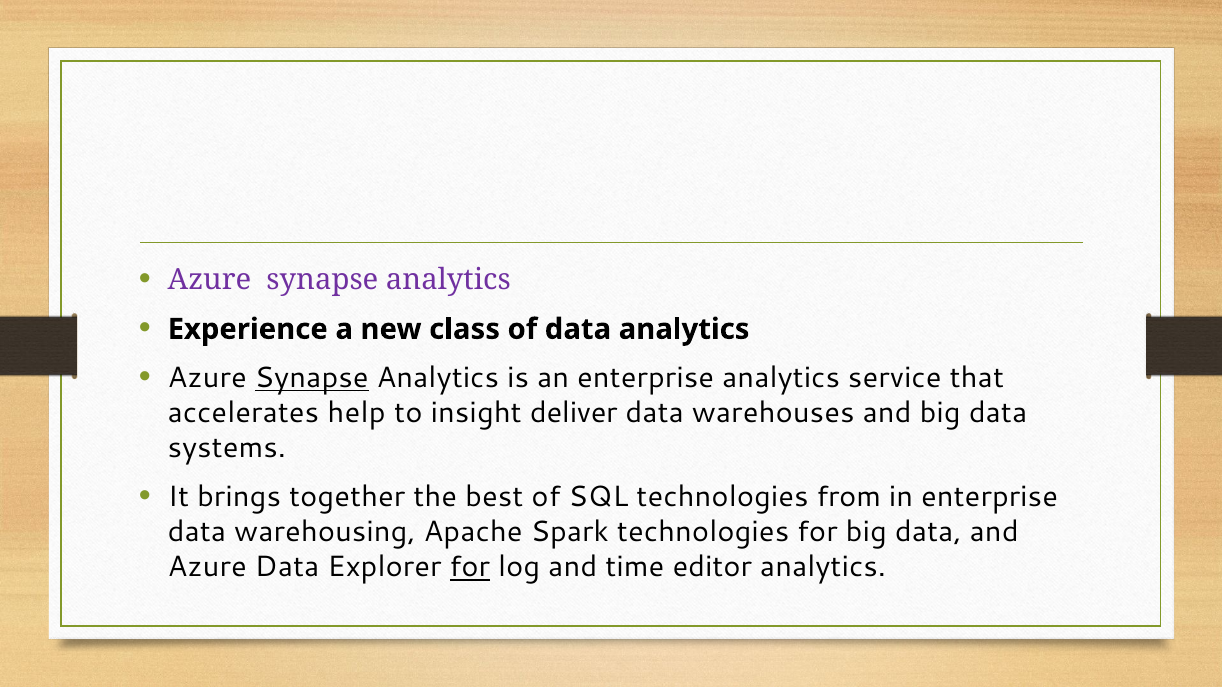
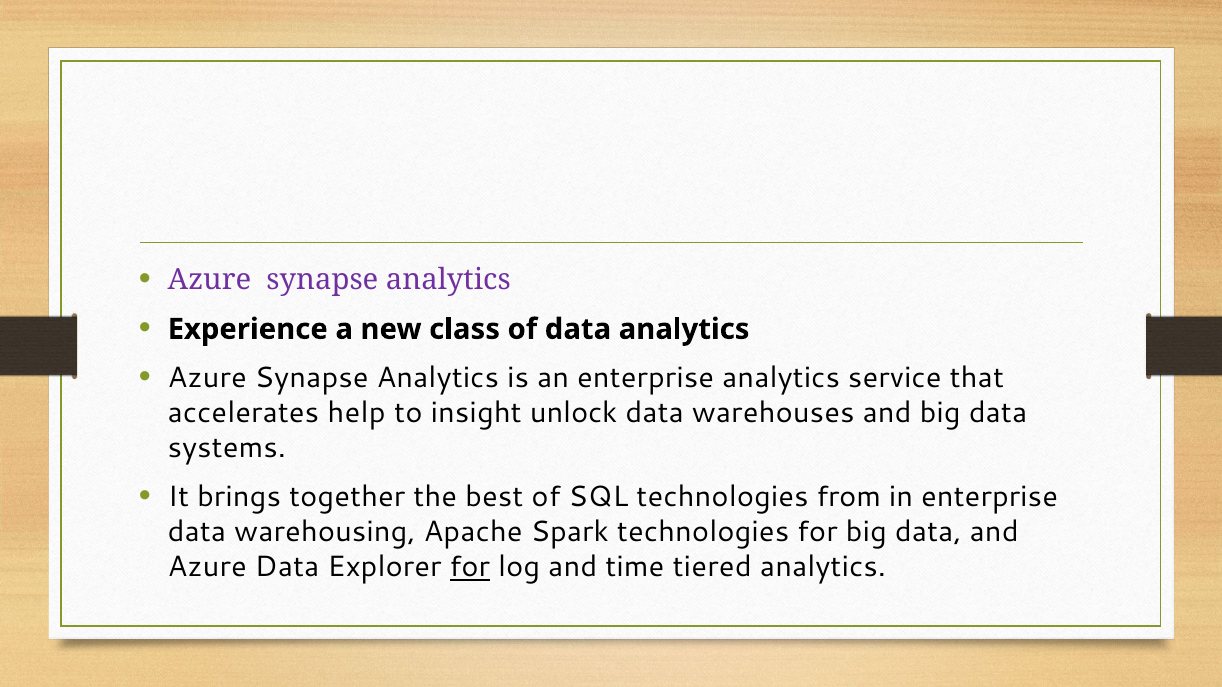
Synapse at (312, 378) underline: present -> none
deliver: deliver -> unlock
editor: editor -> tiered
